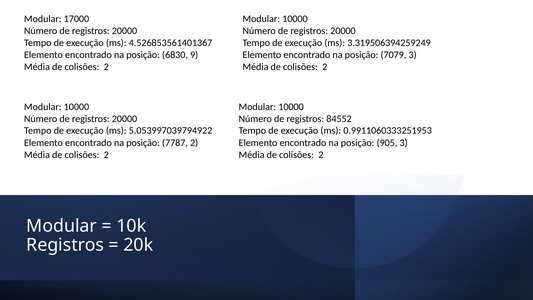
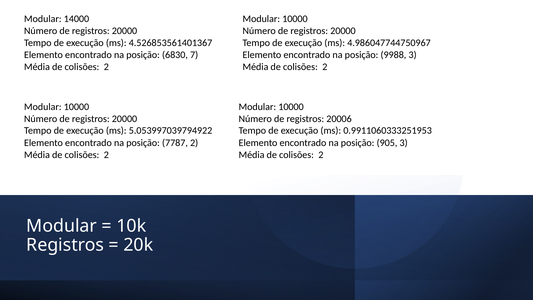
17000: 17000 -> 14000
3.319506394259249: 3.319506394259249 -> 4.986047744750967
9: 9 -> 7
7079: 7079 -> 9988
84552: 84552 -> 20006
